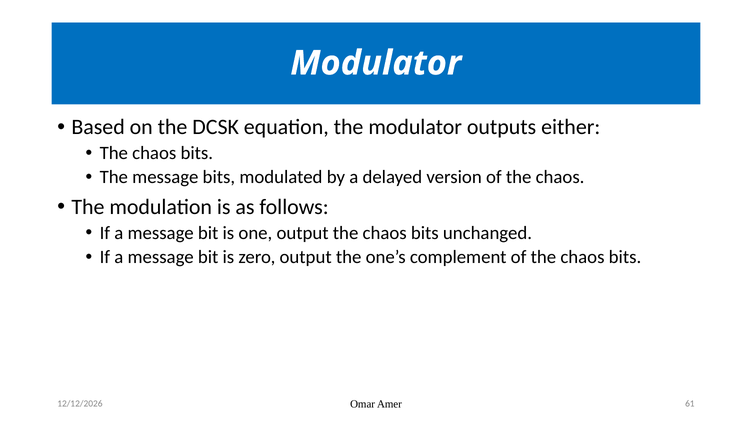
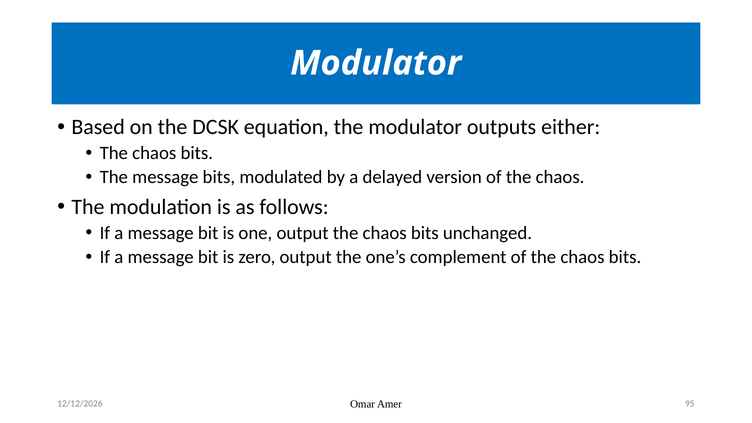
61: 61 -> 95
